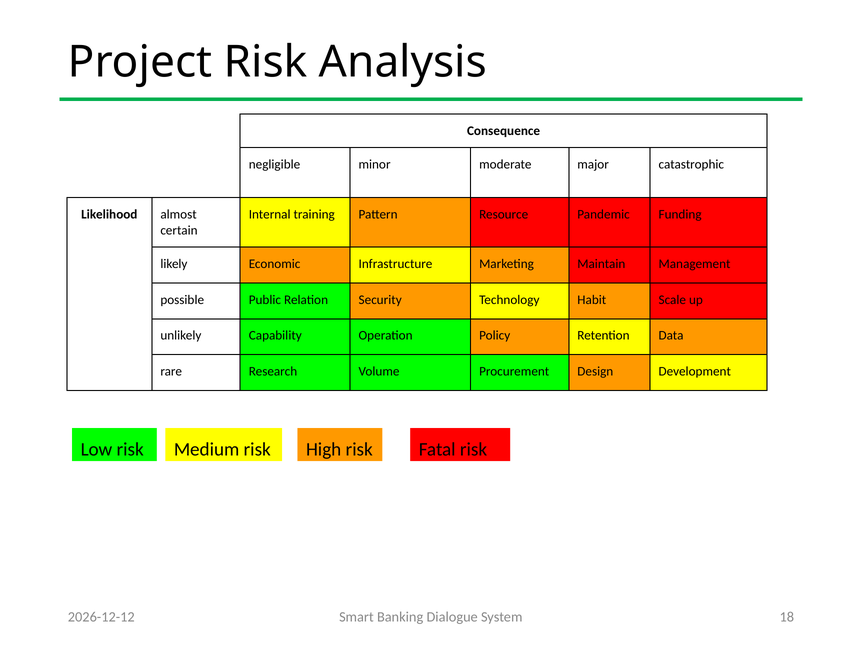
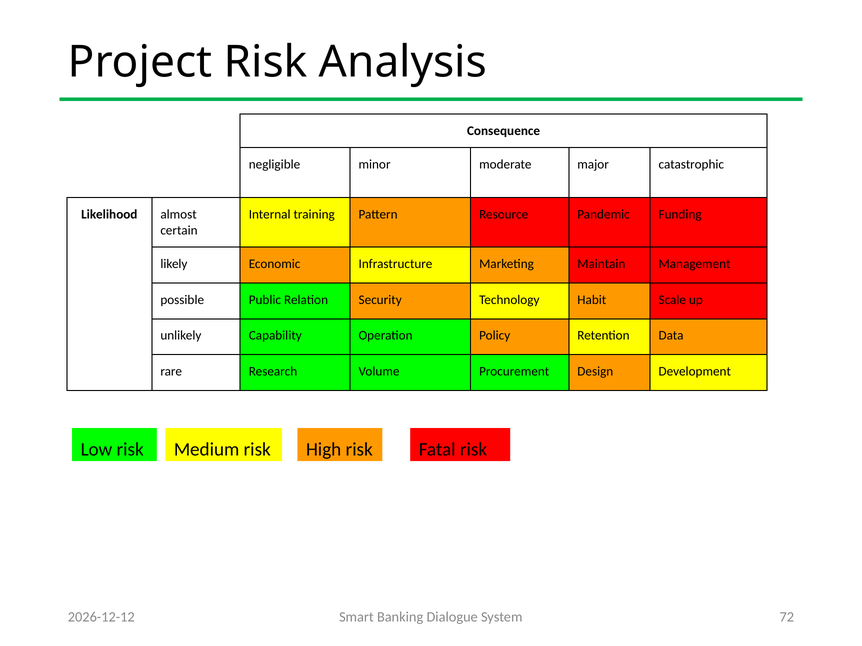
18: 18 -> 72
